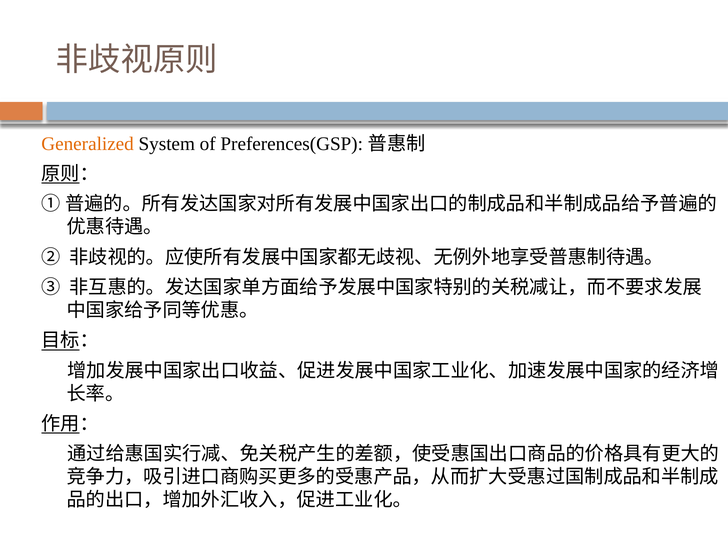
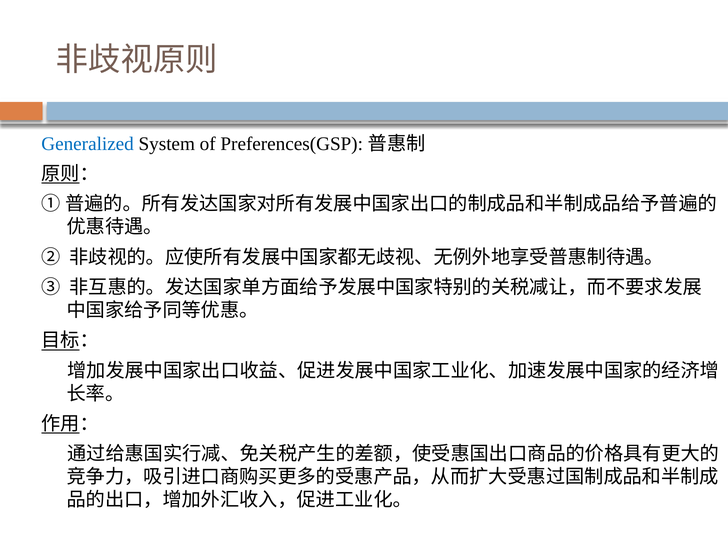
Generalized colour: orange -> blue
